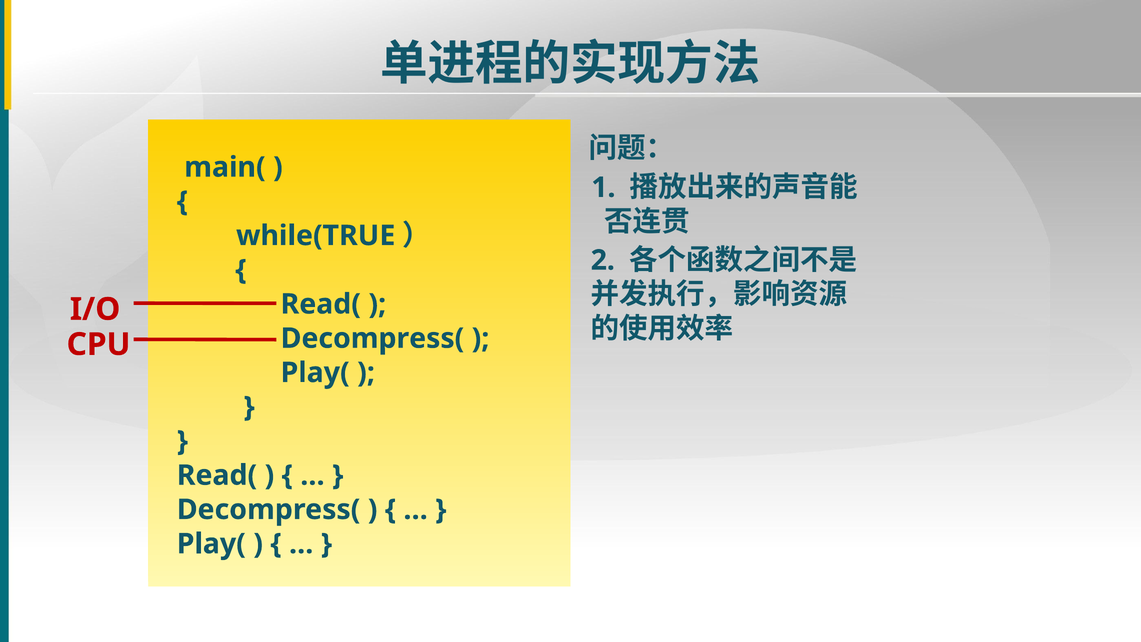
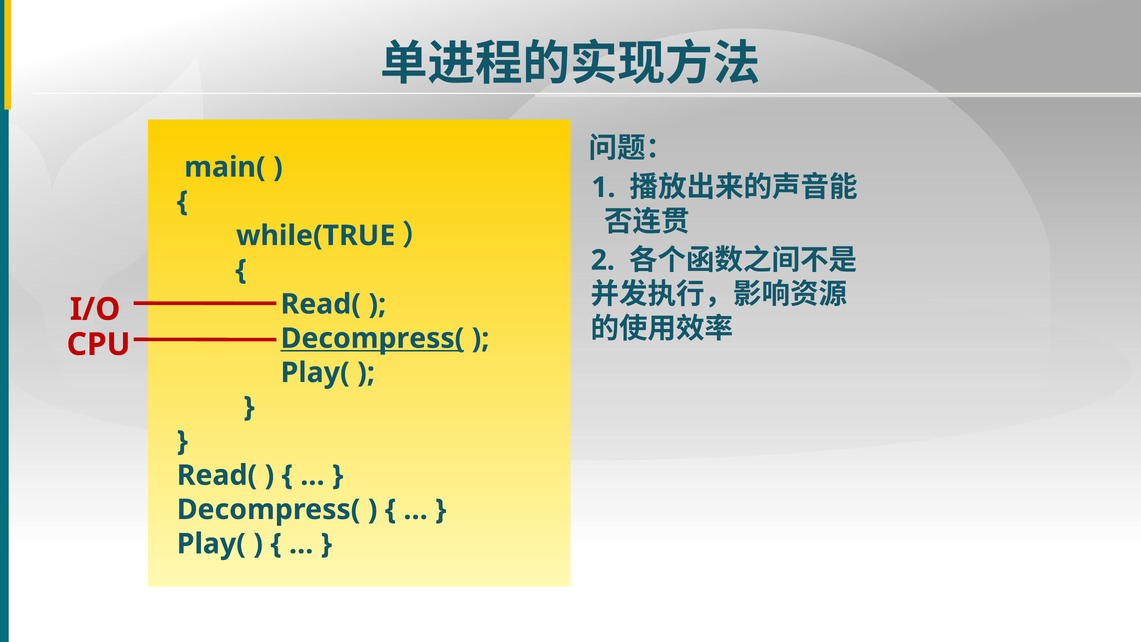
Decompress( at (372, 338) underline: none -> present
